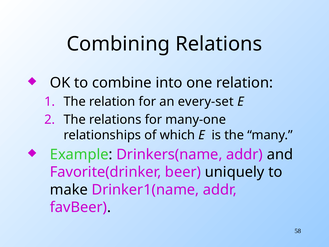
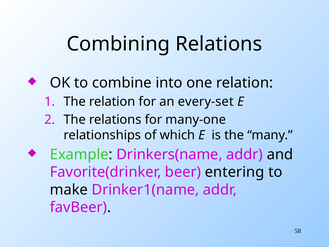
uniquely: uniquely -> entering
